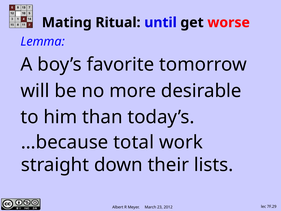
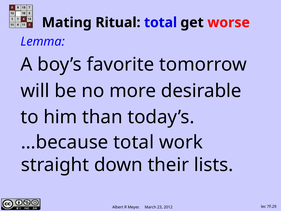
Ritual until: until -> total
